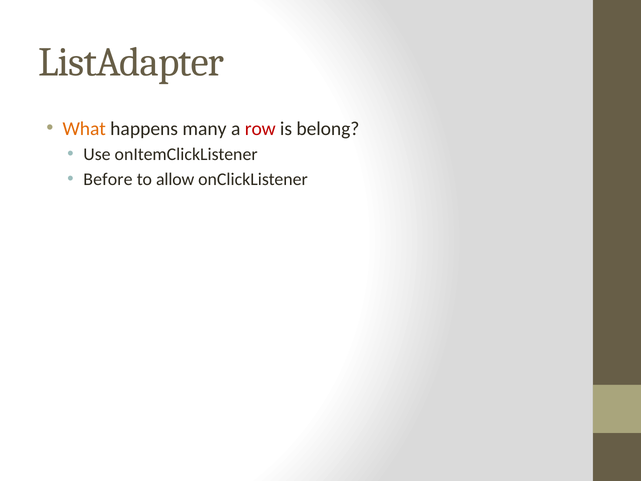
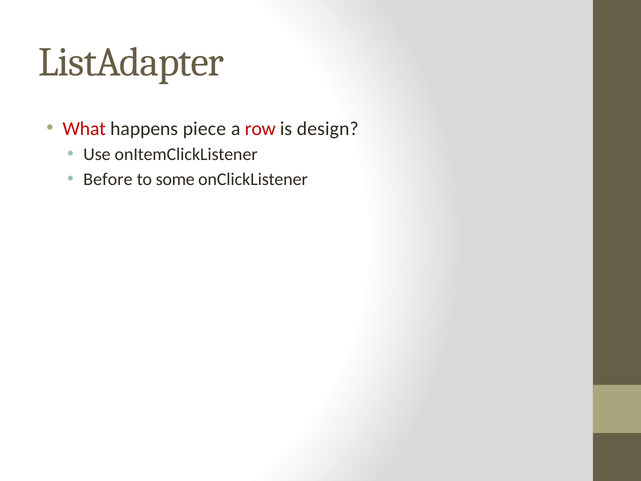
What colour: orange -> red
many: many -> piece
belong: belong -> design
allow: allow -> some
